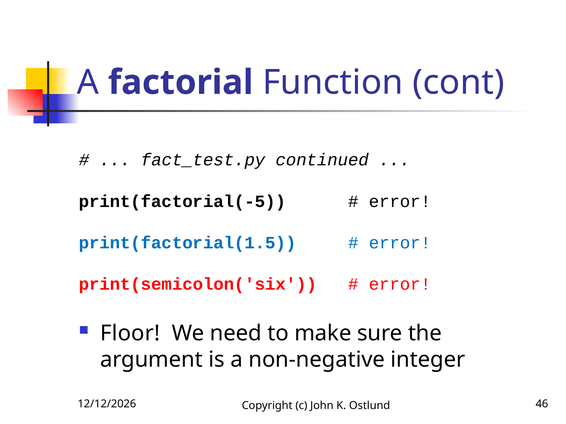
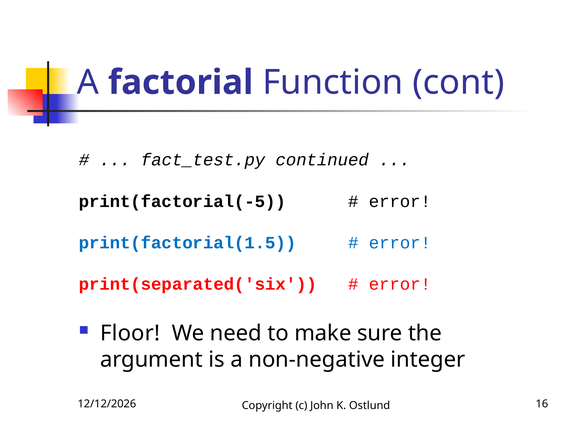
print(semicolon('six: print(semicolon('six -> print(separated('six
46: 46 -> 16
